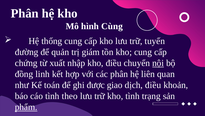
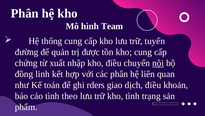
Cùng: Cùng -> Team
giám: giám -> được
được: được -> rders
phẩm underline: present -> none
